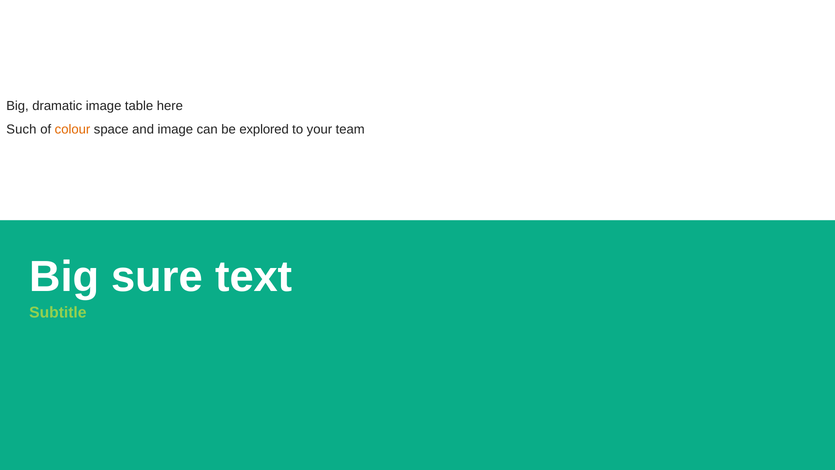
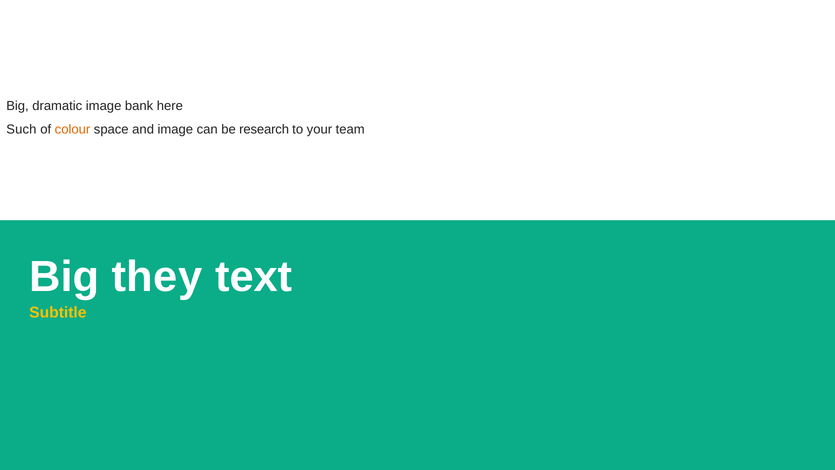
table: table -> bank
explored: explored -> research
sure: sure -> they
Subtitle colour: light green -> yellow
